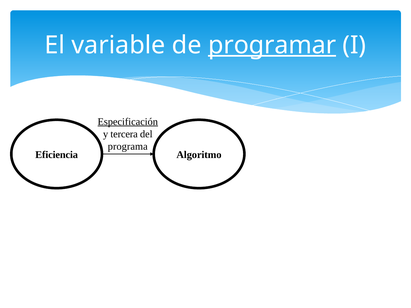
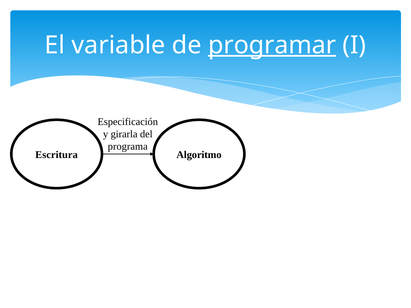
Especificación underline: present -> none
tercera: tercera -> girarla
Eficiencia: Eficiencia -> Escritura
